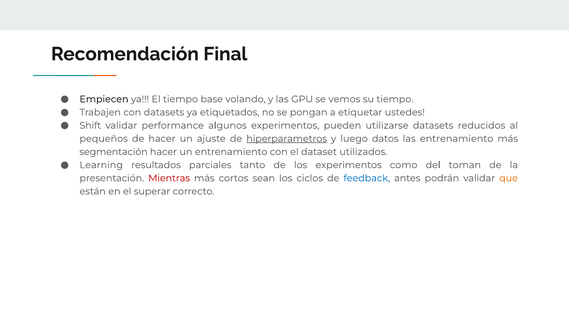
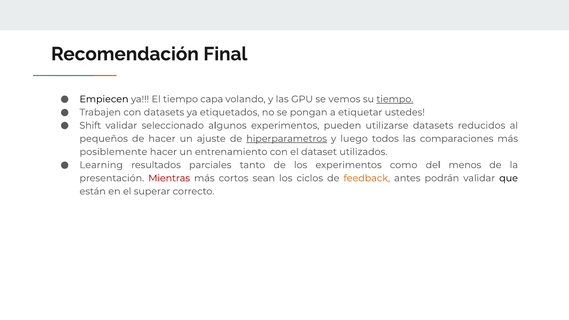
base: base -> capa
tiempo at (395, 99) underline: none -> present
performance: performance -> seleccionado
datos: datos -> todos
las entrenamiento: entrenamiento -> comparaciones
segmentación: segmentación -> posiblemente
toman: toman -> menos
feedback colour: blue -> orange
que colour: orange -> black
